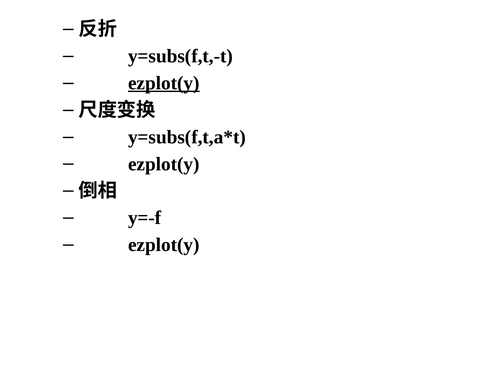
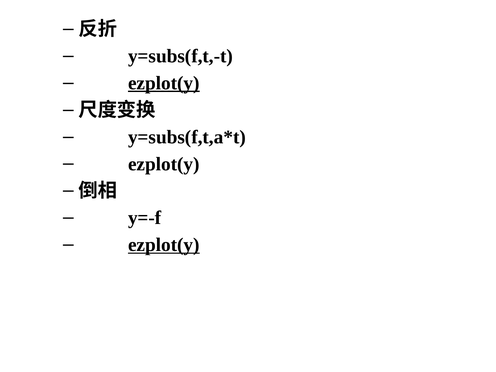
ezplot(y at (164, 245) underline: none -> present
